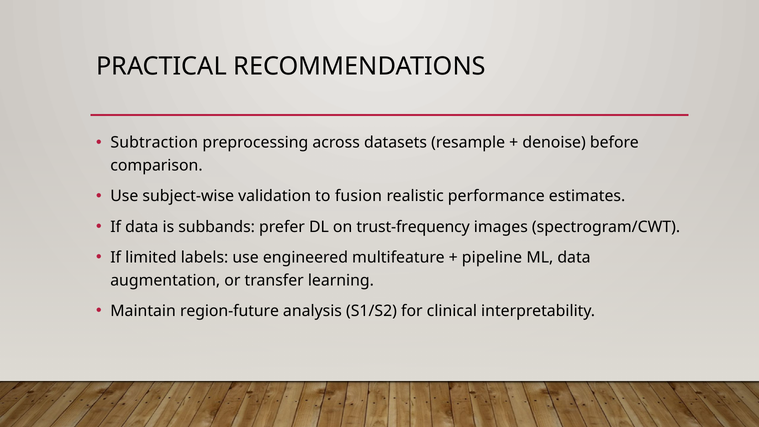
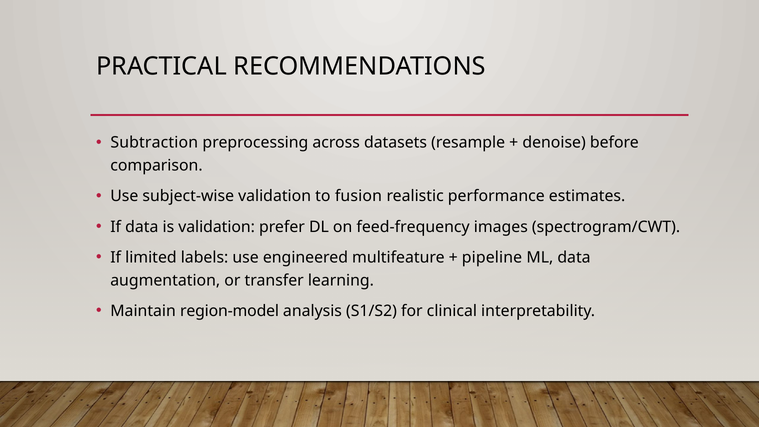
is subbands: subbands -> validation
trust-frequency: trust-frequency -> feed-frequency
region-future: region-future -> region-model
